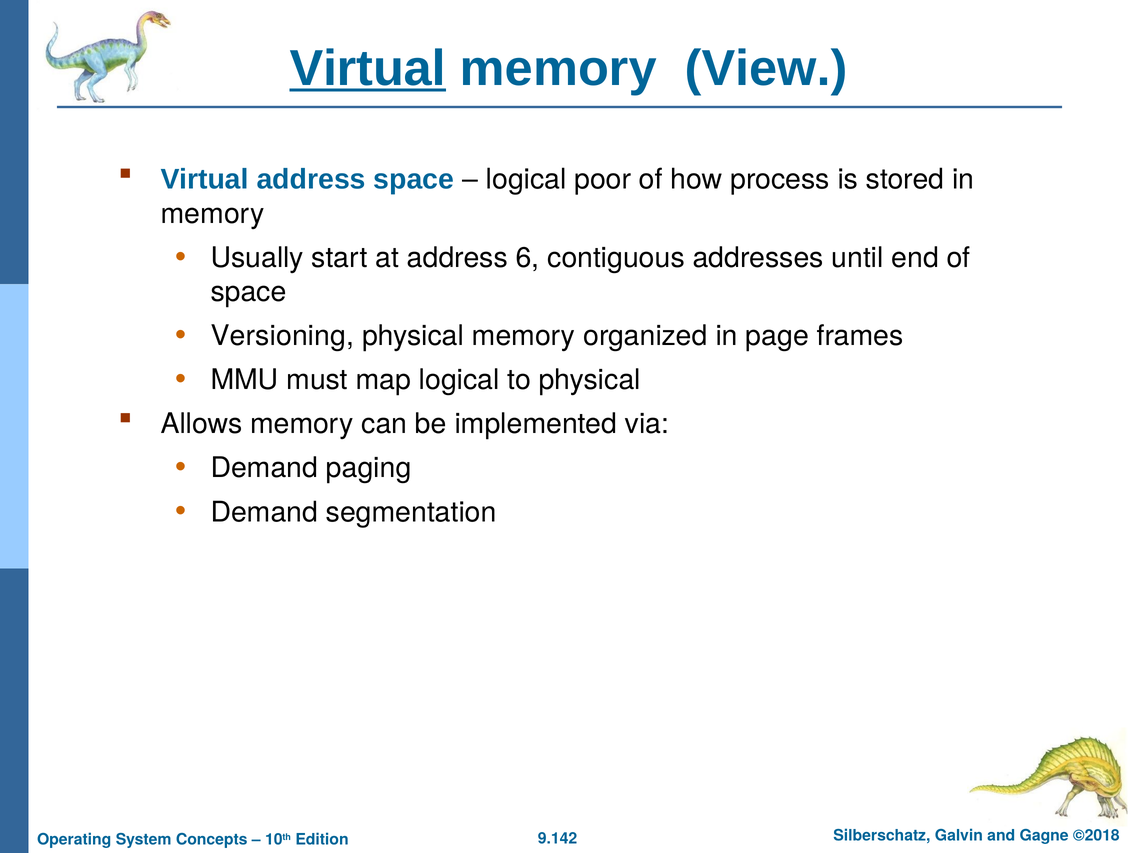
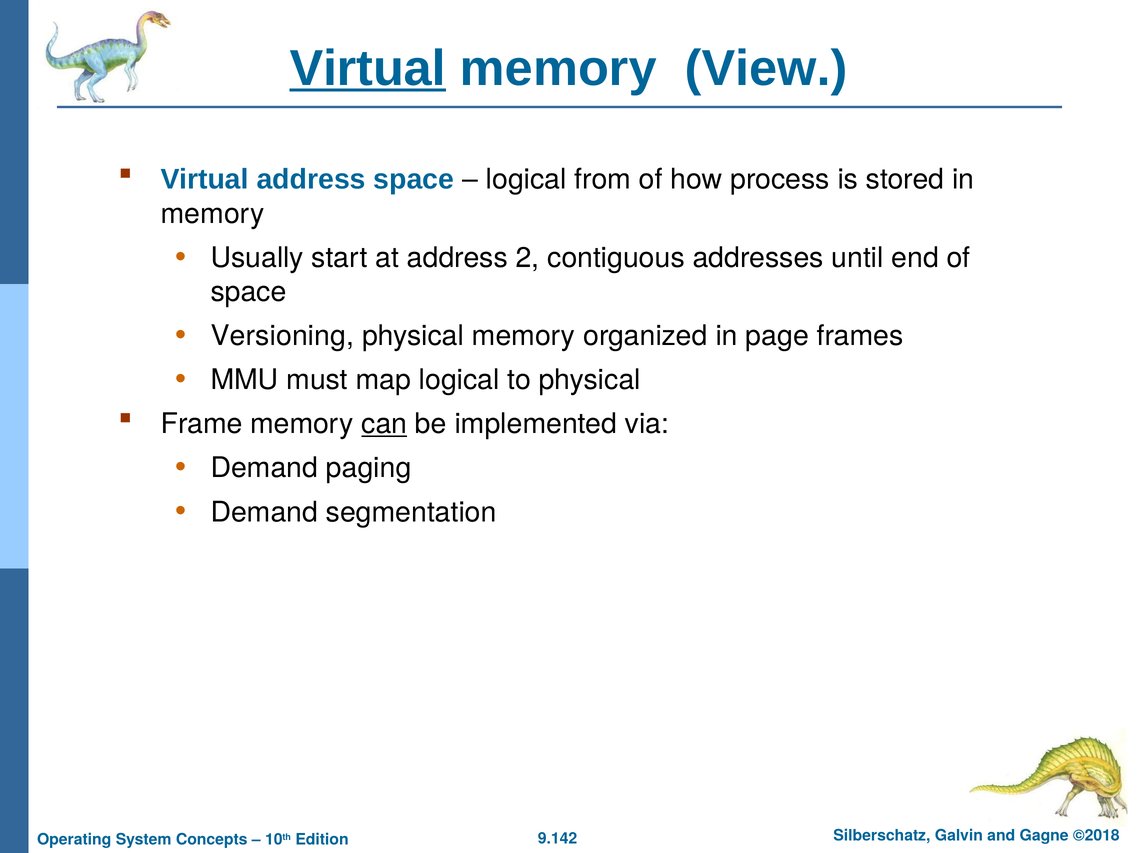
poor: poor -> from
6: 6 -> 2
Allows: Allows -> Frame
can underline: none -> present
